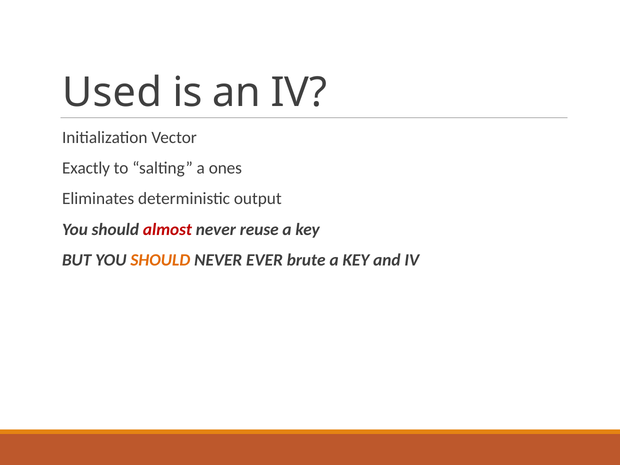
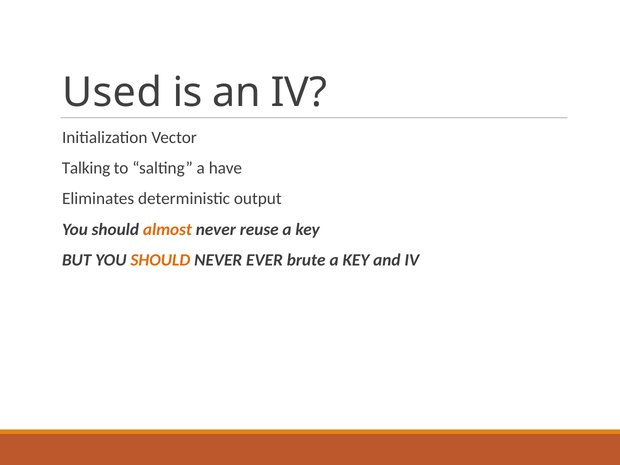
Exactly: Exactly -> Talking
ones: ones -> have
almost colour: red -> orange
